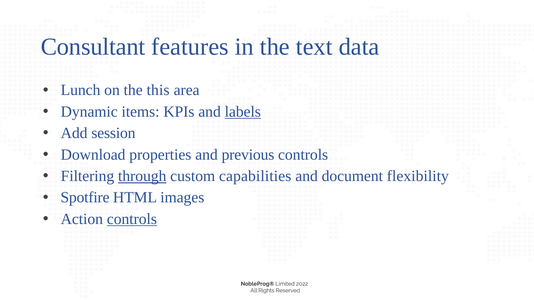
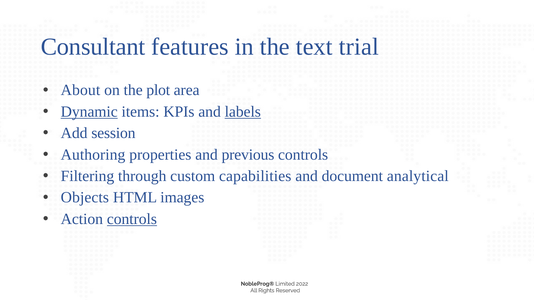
data: data -> trial
Lunch: Lunch -> About
this: this -> plot
Dynamic underline: none -> present
Download: Download -> Authoring
through underline: present -> none
flexibility: flexibility -> analytical
Spotfire: Spotfire -> Objects
